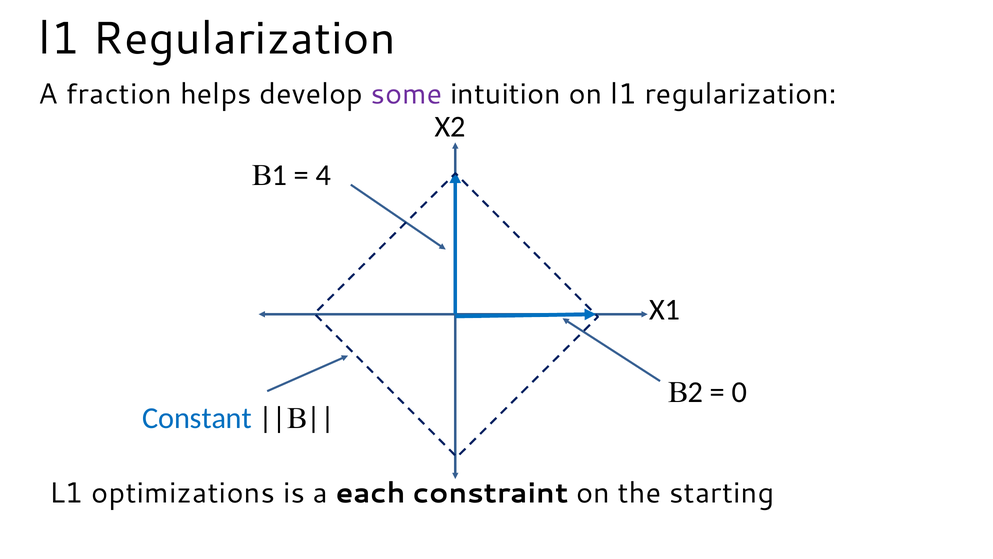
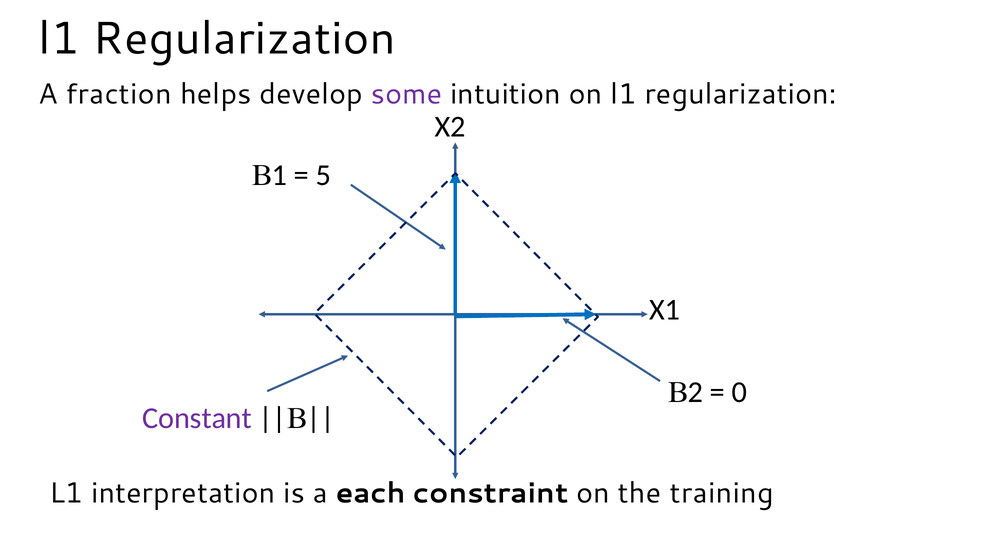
4: 4 -> 5
Constant colour: blue -> purple
optimizations: optimizations -> interpretation
starting: starting -> training
